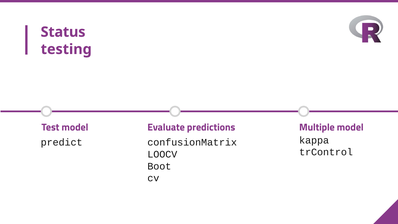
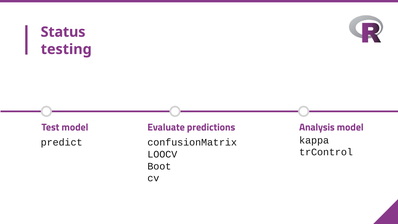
Multiple: Multiple -> Analysis
